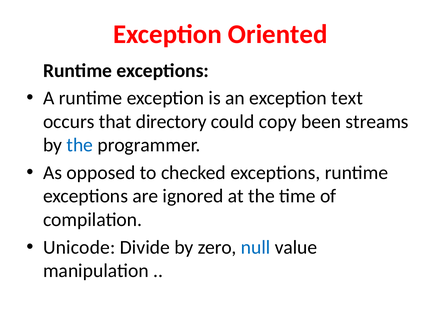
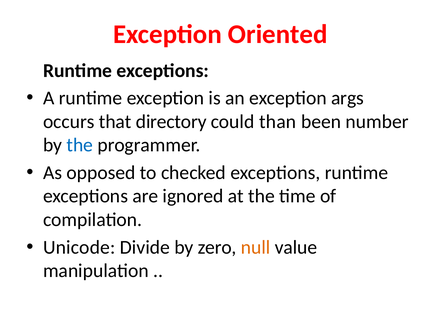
text: text -> args
copy: copy -> than
streams: streams -> number
null colour: blue -> orange
